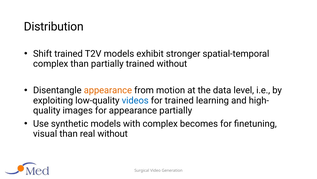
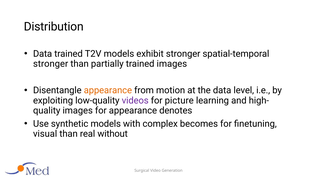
Shift at (43, 54): Shift -> Data
complex at (51, 64): complex -> stronger
trained without: without -> images
videos colour: blue -> purple
for trained: trained -> picture
appearance partially: partially -> denotes
